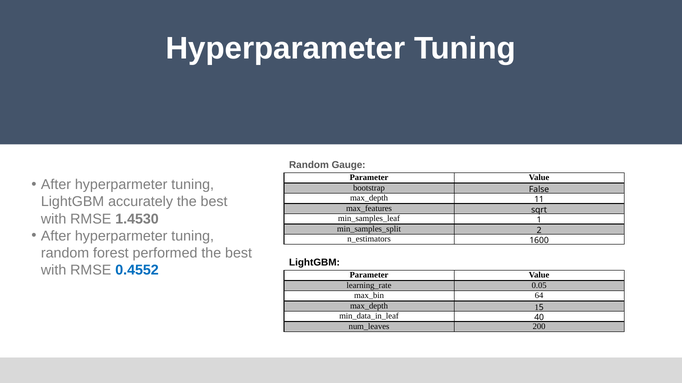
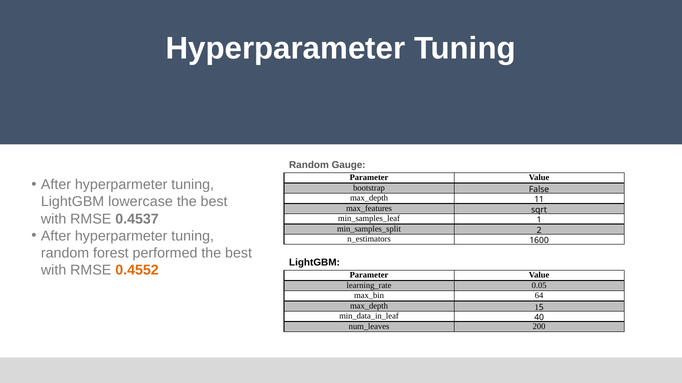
accurately: accurately -> lowercase
1.4530: 1.4530 -> 0.4537
0.4552 colour: blue -> orange
